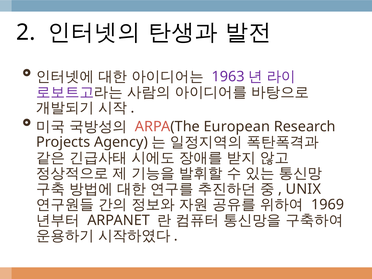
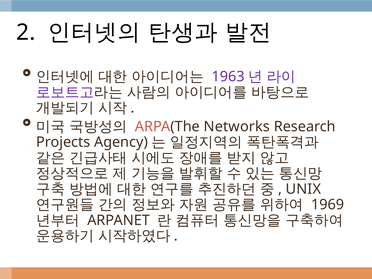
European: European -> Networks
